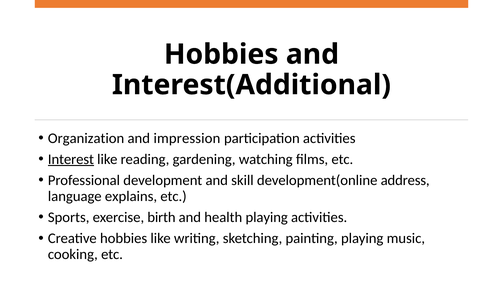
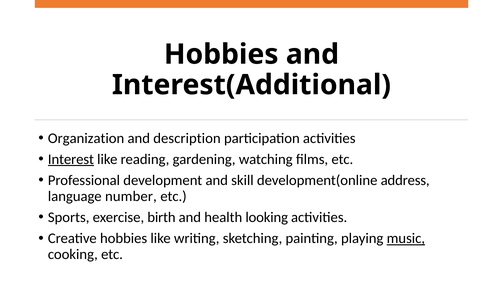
impression: impression -> description
explains: explains -> number
health playing: playing -> looking
music underline: none -> present
